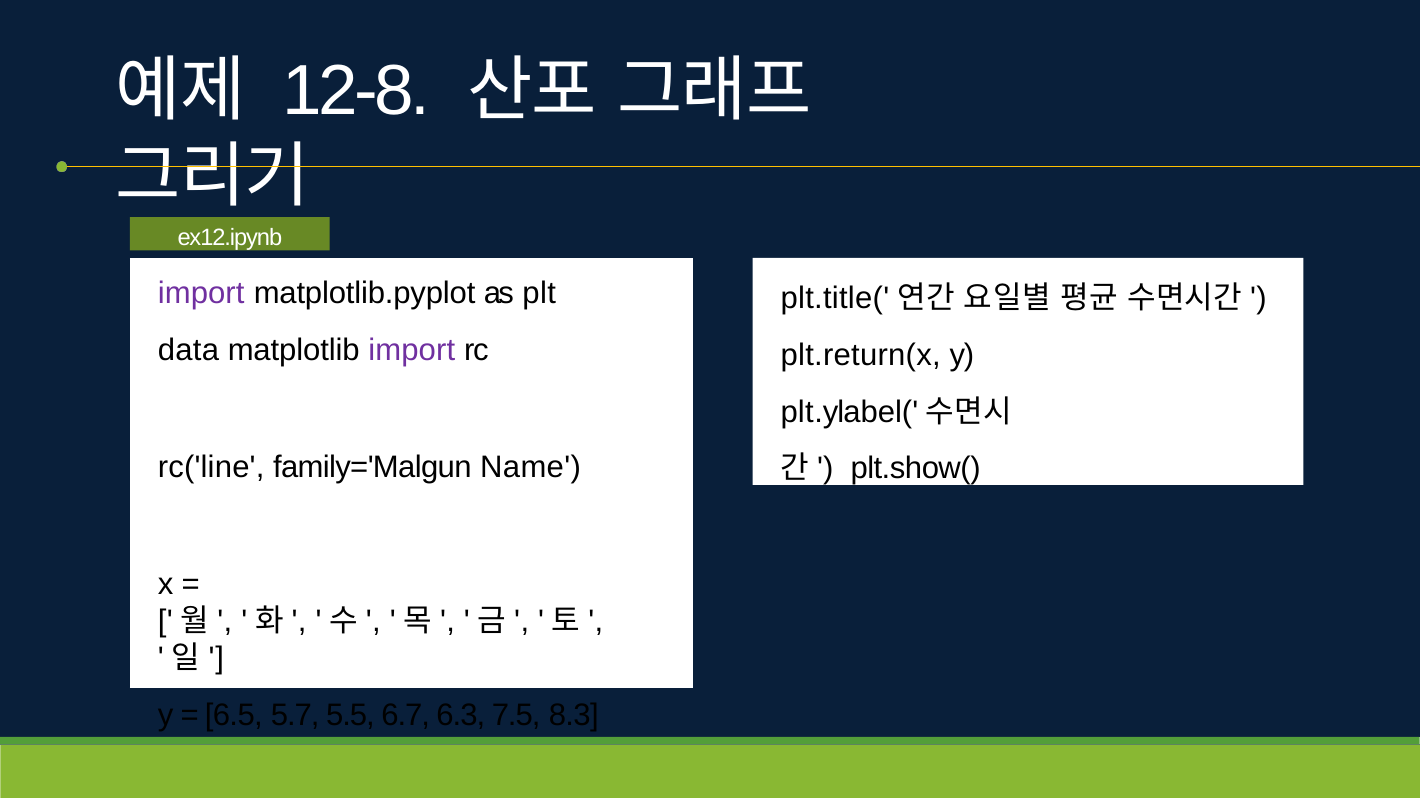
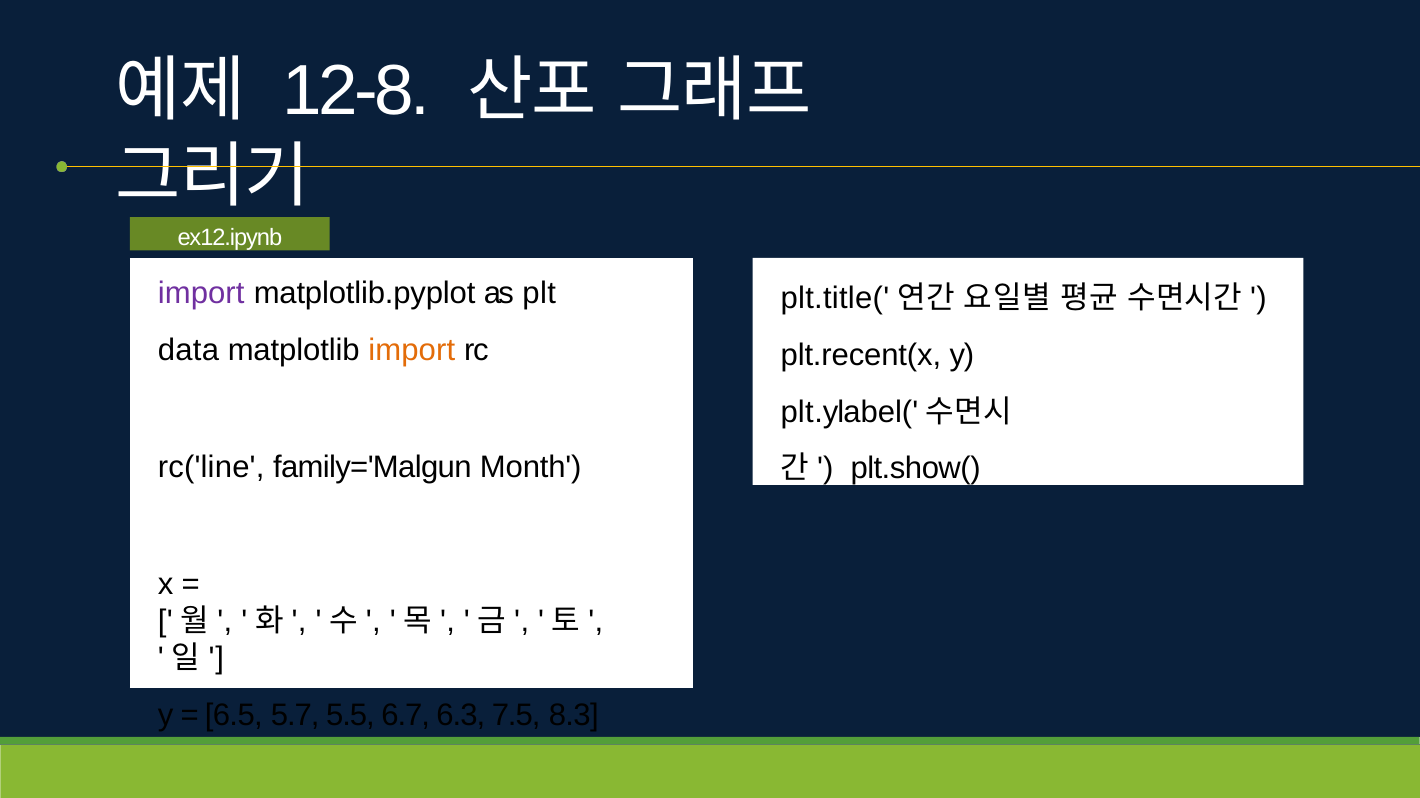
import at (412, 351) colour: purple -> orange
plt.return(x: plt.return(x -> plt.recent(x
Name: Name -> Month
